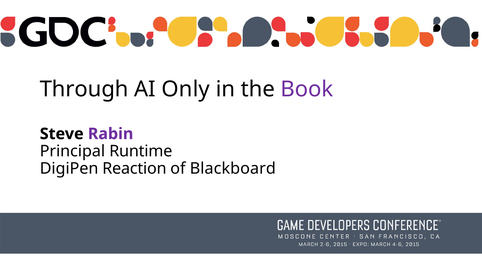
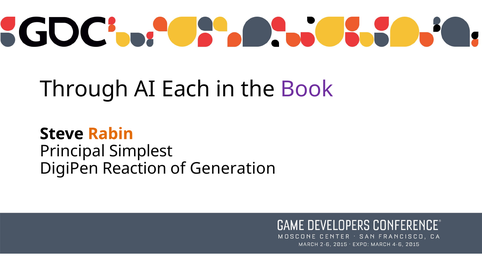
Only: Only -> Each
Rabin colour: purple -> orange
Runtime: Runtime -> Simplest
Blackboard: Blackboard -> Generation
